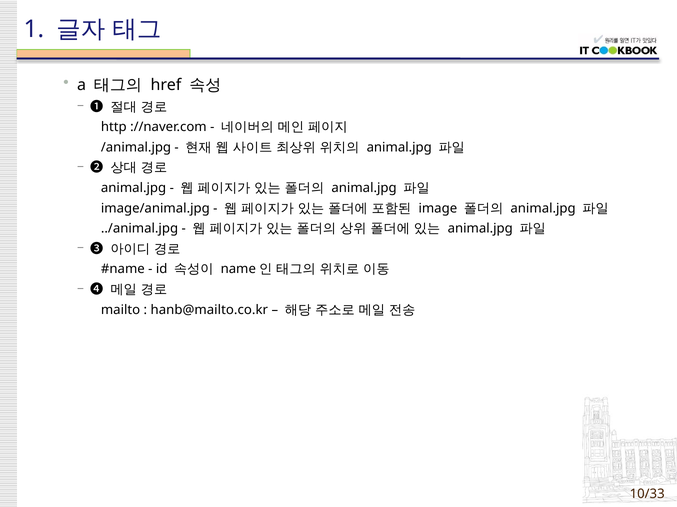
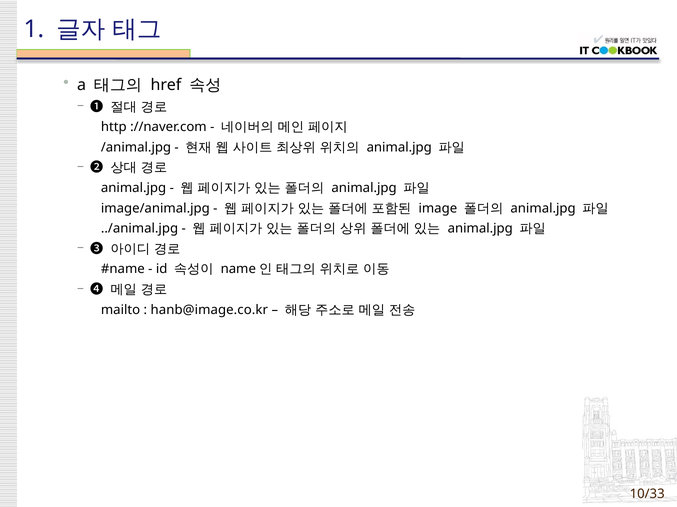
hanb@mailto.co.kr: hanb@mailto.co.kr -> hanb@image.co.kr
